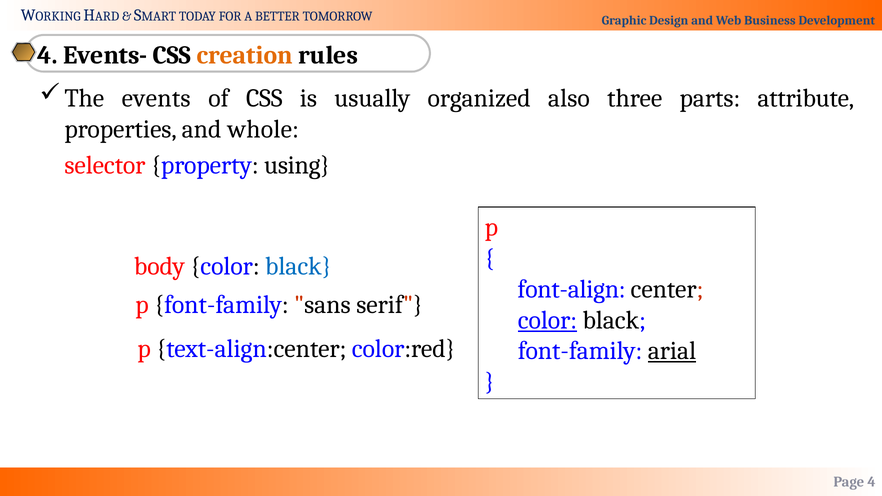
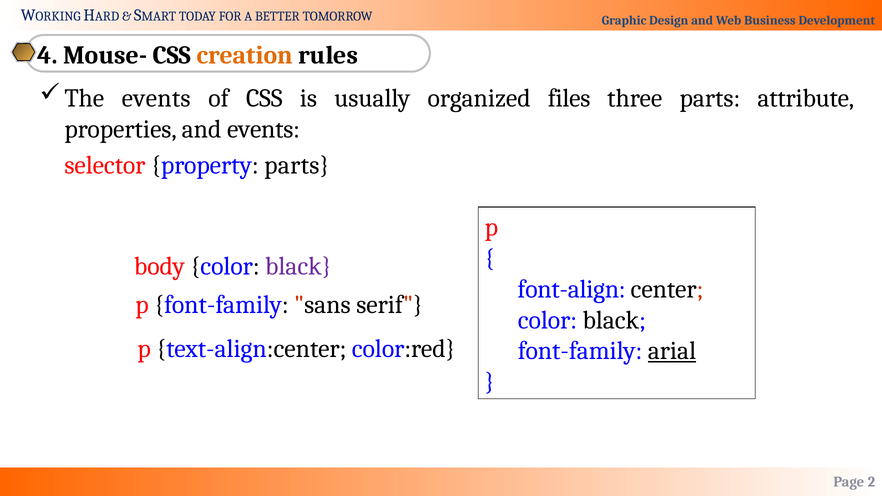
Events-: Events- -> Mouse-
also: also -> files
and whole: whole -> events
property using: using -> parts
black at (298, 266) colour: blue -> purple
color at (547, 320) underline: present -> none
Page 4: 4 -> 2
